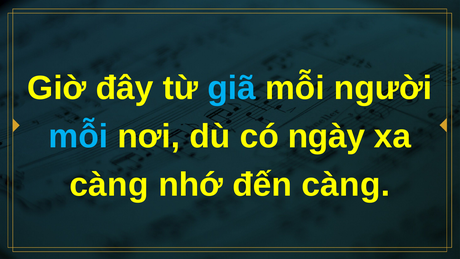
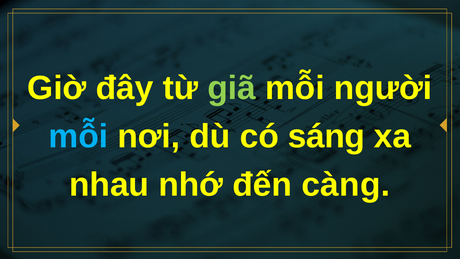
giã colour: light blue -> light green
ngày: ngày -> sáng
càng at (109, 185): càng -> nhau
